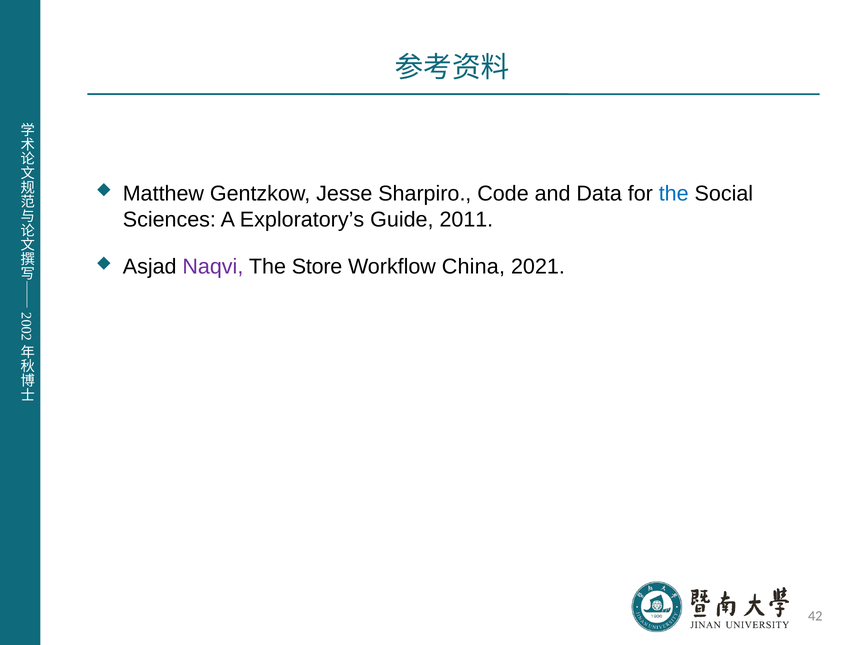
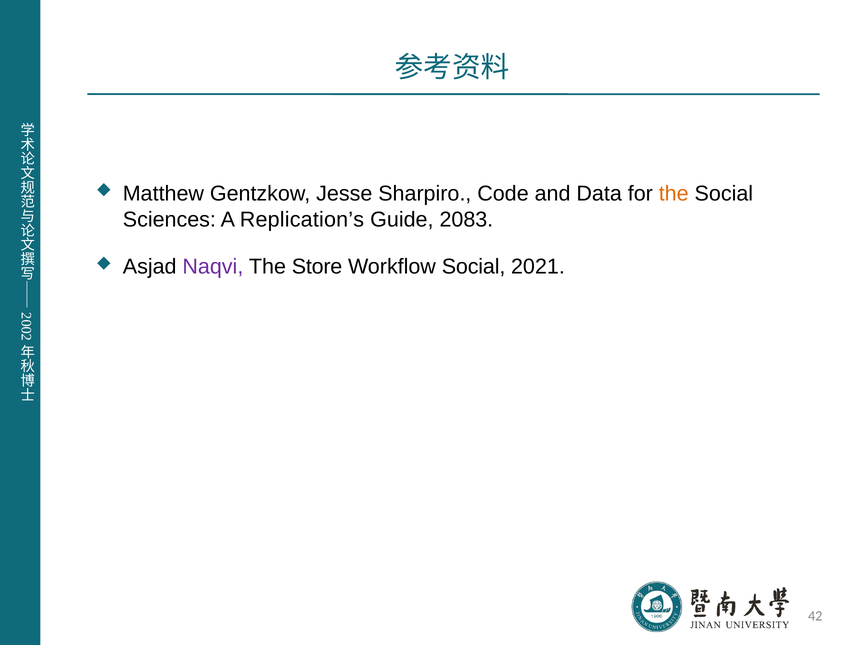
the at (674, 194) colour: blue -> orange
Exploratory’s: Exploratory’s -> Replication’s
2011: 2011 -> 2083
Workflow China: China -> Social
